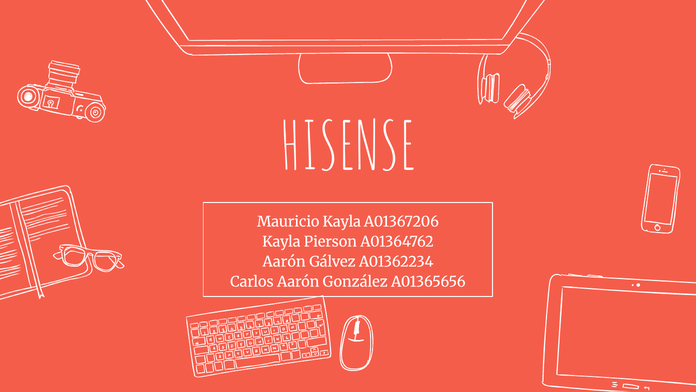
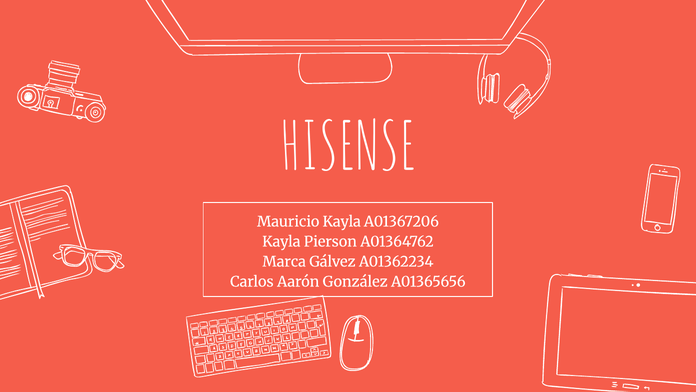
Aarón at (284, 262): Aarón -> Marca
